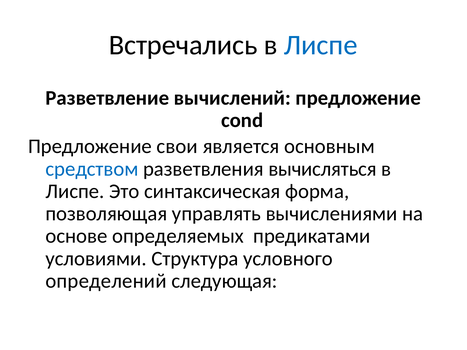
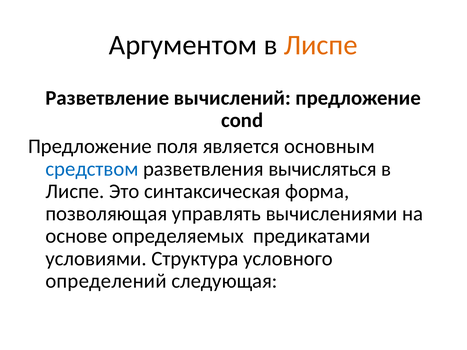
Встречались: Встречались -> Аргументом
Лиспе at (321, 45) colour: blue -> orange
свои: свои -> поля
